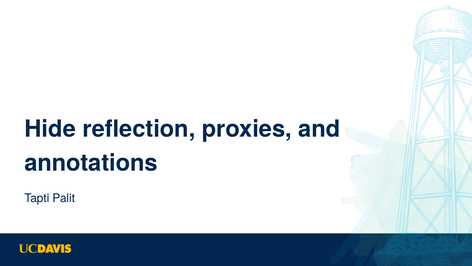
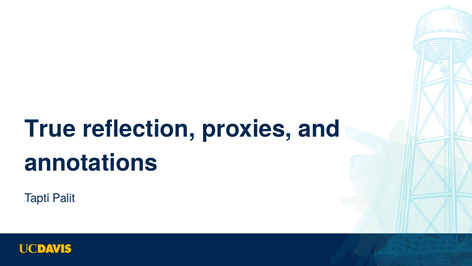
Hide: Hide -> True
